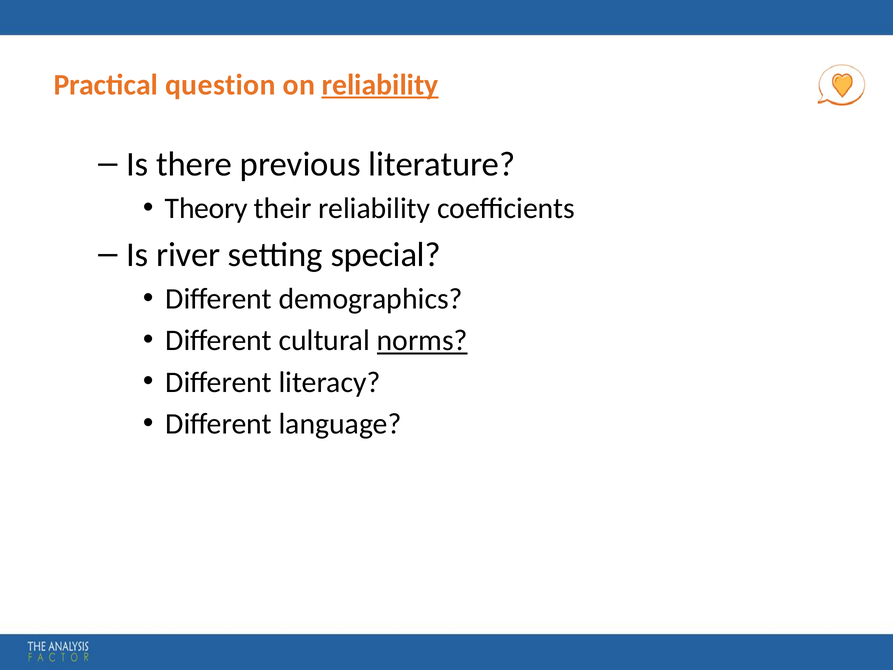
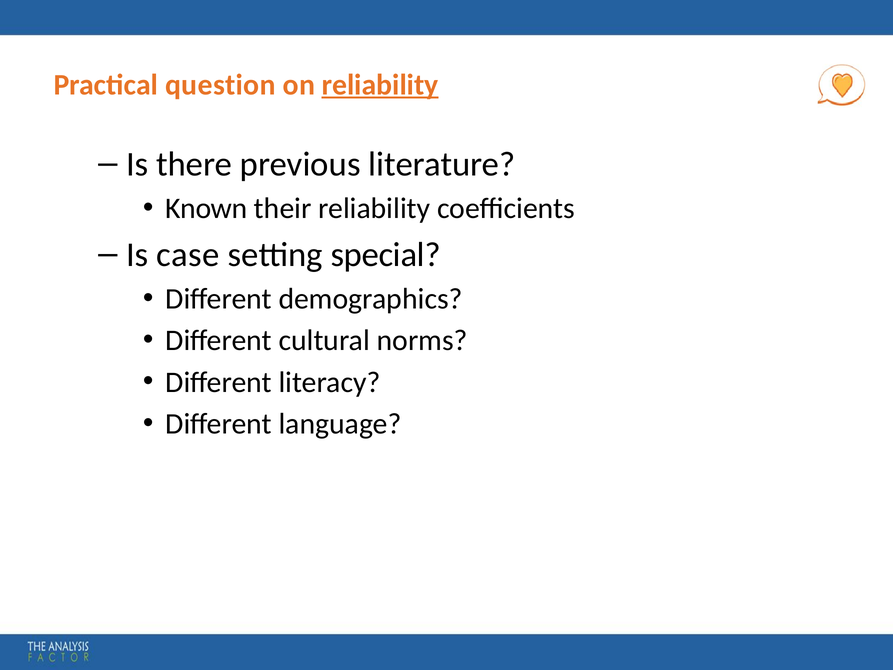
Theory: Theory -> Known
river: river -> case
norms underline: present -> none
